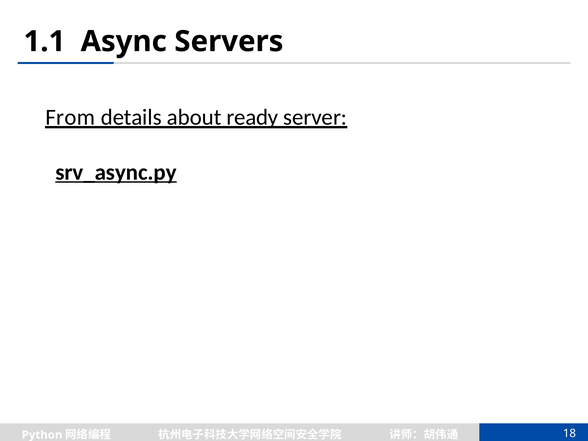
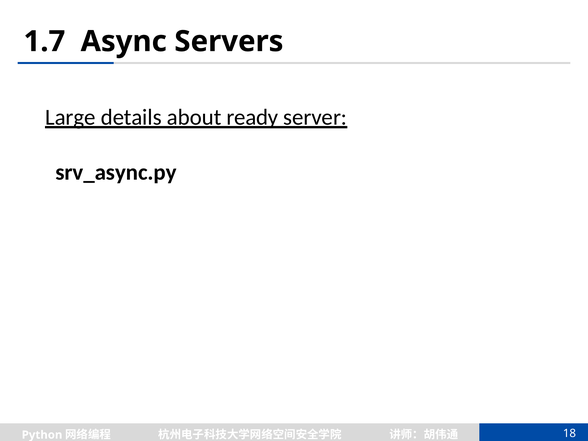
1.1: 1.1 -> 1.7
From: From -> Large
srv_async.py underline: present -> none
